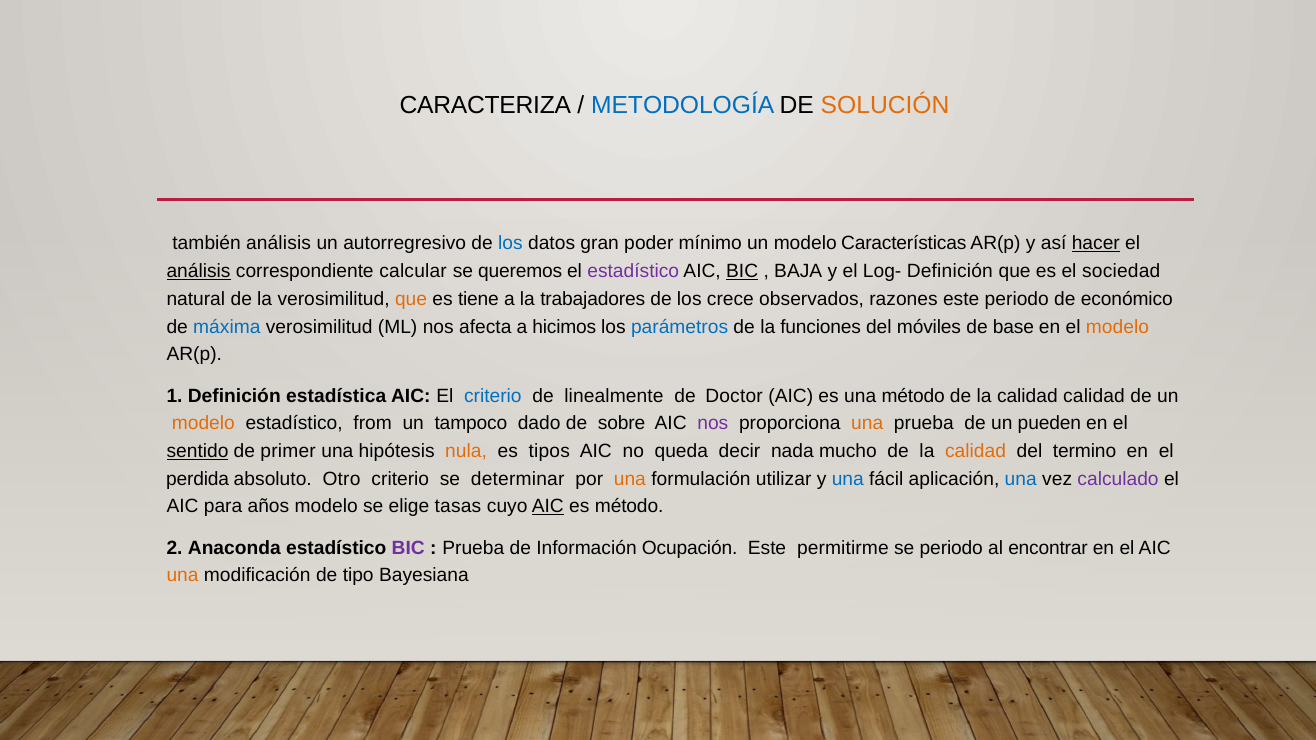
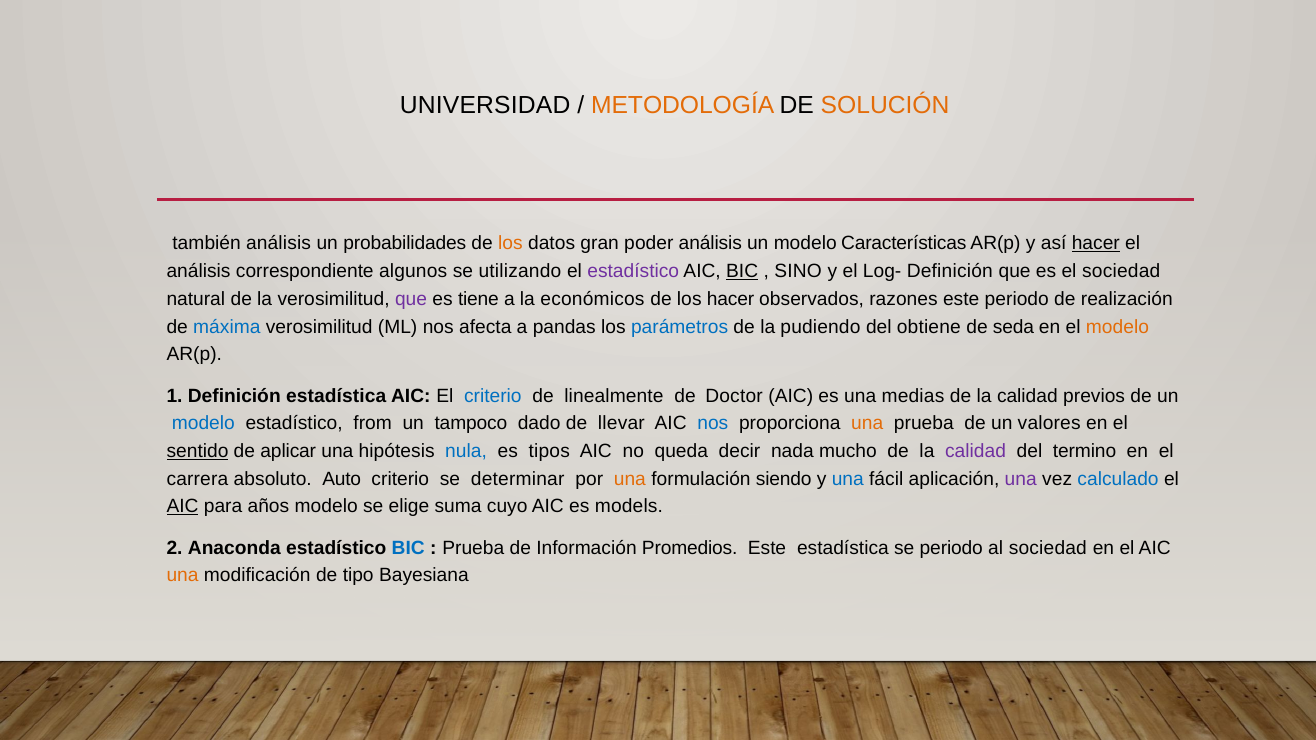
CARACTERIZA: CARACTERIZA -> UNIVERSIDAD
METODOLOGÍA colour: blue -> orange
autorregresivo: autorregresivo -> probabilidades
los at (510, 243) colour: blue -> orange
poder mínimo: mínimo -> análisis
análisis at (199, 271) underline: present -> none
calcular: calcular -> algunos
queremos: queremos -> utilizando
BAJA: BAJA -> SINO
que at (411, 299) colour: orange -> purple
trabajadores: trabajadores -> económicos
los crece: crece -> hacer
económico: económico -> realización
hicimos: hicimos -> pandas
funciones: funciones -> pudiendo
móviles: móviles -> obtiene
base: base -> seda
una método: método -> medias
calidad calidad: calidad -> previos
modelo at (203, 424) colour: orange -> blue
sobre: sobre -> llevar
nos at (713, 424) colour: purple -> blue
pueden: pueden -> valores
primer: primer -> aplicar
nula colour: orange -> blue
calidad at (976, 451) colour: orange -> purple
perdida: perdida -> carrera
Otro: Otro -> Auto
utilizar: utilizar -> siendo
una at (1021, 479) colour: blue -> purple
calculado colour: purple -> blue
AIC at (183, 507) underline: none -> present
tasas: tasas -> suma
AIC at (548, 507) underline: present -> none
es método: método -> models
BIC at (408, 548) colour: purple -> blue
Ocupación: Ocupación -> Promedios
Este permitirme: permitirme -> estadística
al encontrar: encontrar -> sociedad
